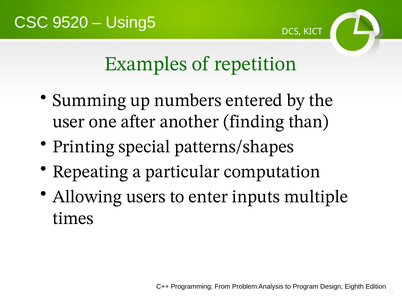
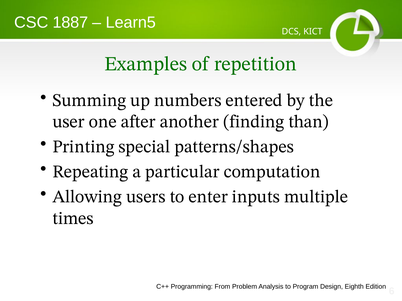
9520: 9520 -> 1887
Using5: Using5 -> Learn5
